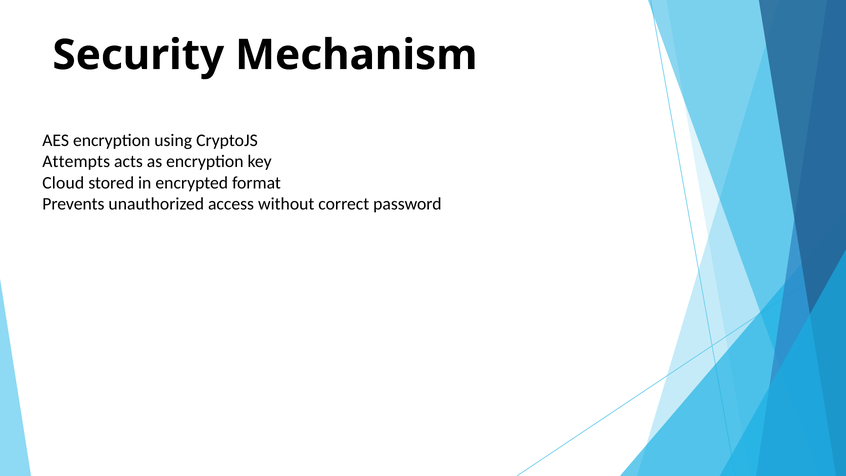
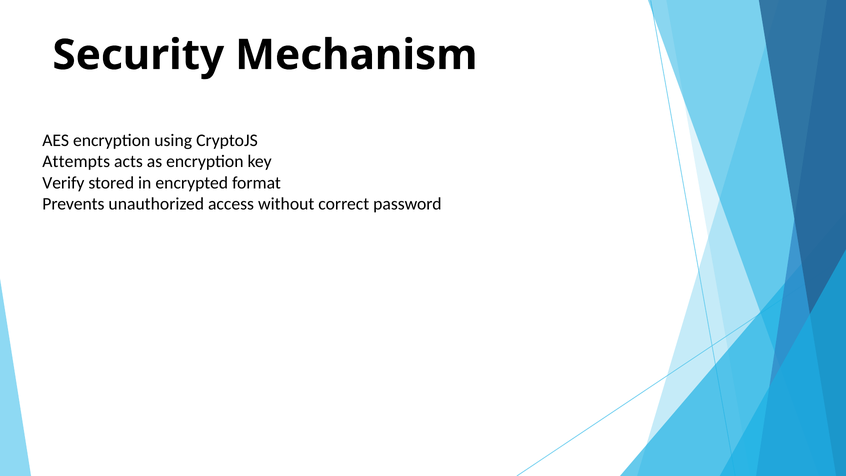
Cloud: Cloud -> Verify
